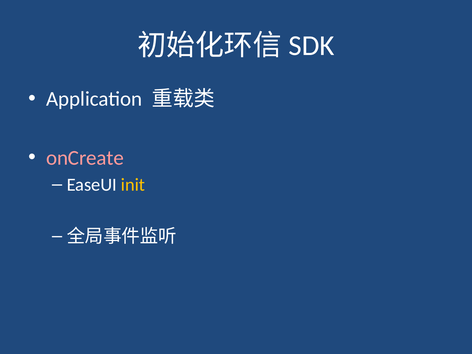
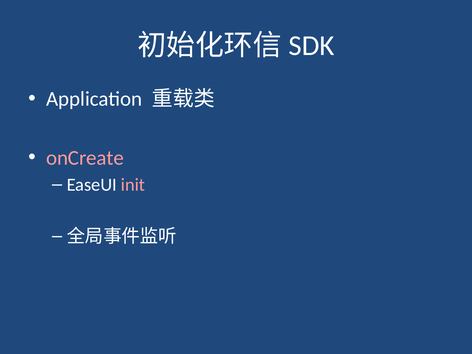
init colour: yellow -> pink
